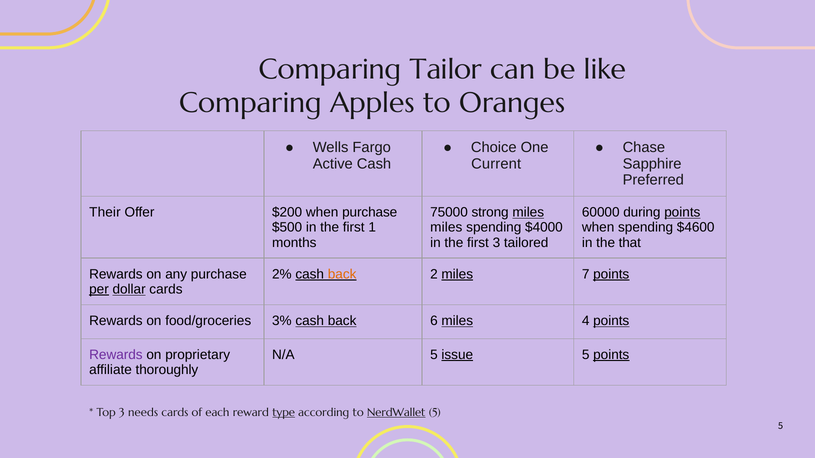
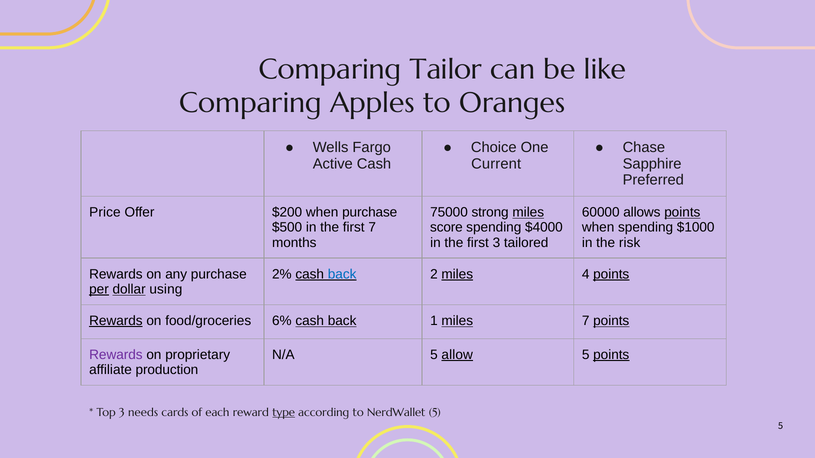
Their: Their -> Price
during: during -> allows
first 1: 1 -> 7
miles at (446, 228): miles -> score
$4600: $4600 -> $1000
that: that -> risk
back at (342, 274) colour: orange -> blue
7: 7 -> 4
dollar cards: cards -> using
Rewards at (116, 321) underline: none -> present
3%: 3% -> 6%
6: 6 -> 1
miles 4: 4 -> 7
issue: issue -> allow
thoroughly: thoroughly -> production
NerdWallet underline: present -> none
